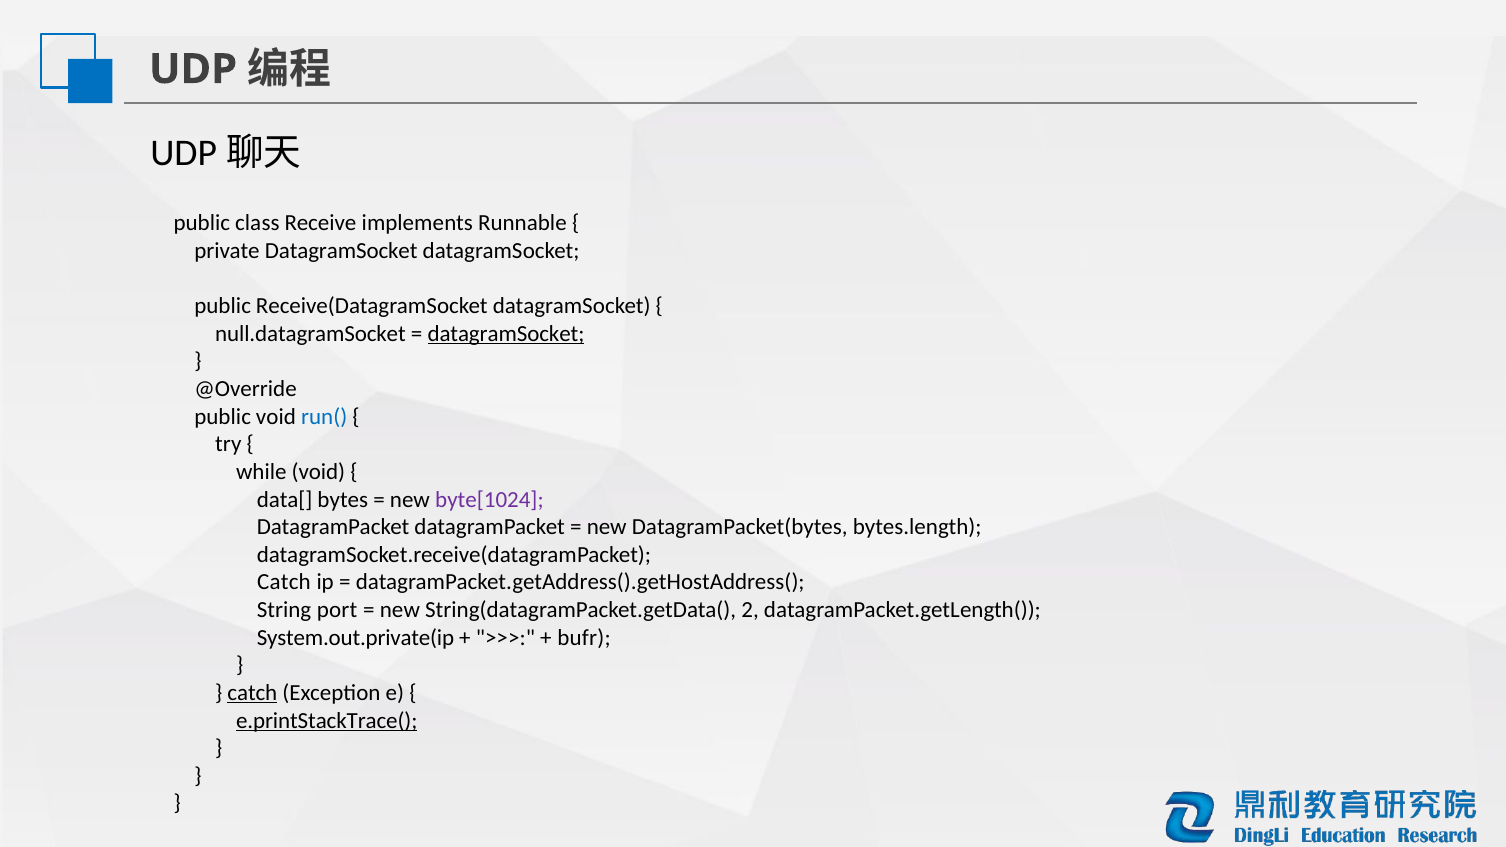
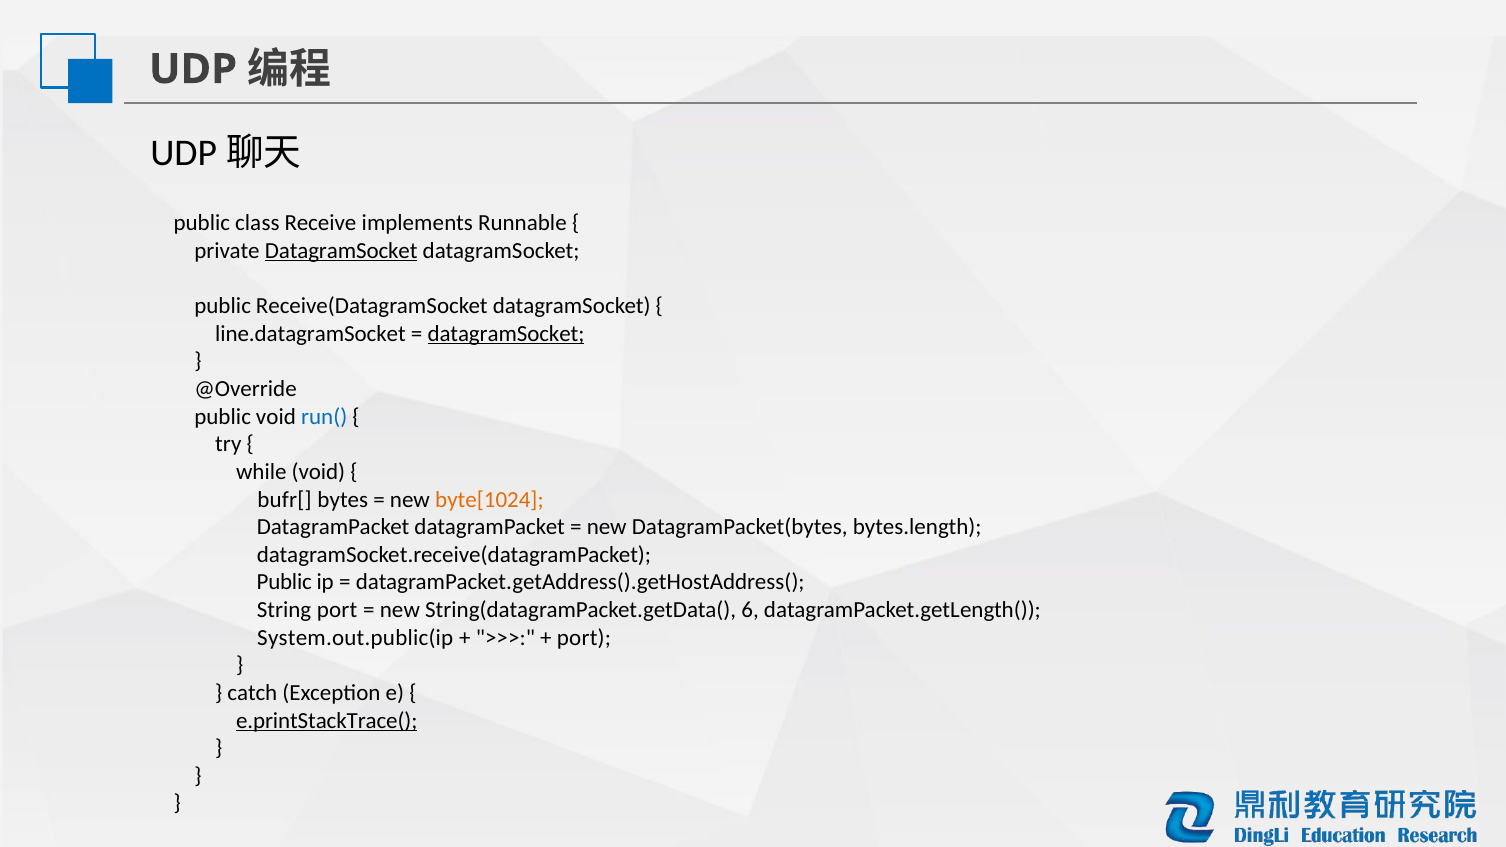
DatagramSocket at (341, 251) underline: none -> present
null.datagramSocket: null.datagramSocket -> line.datagramSocket
data[: data[ -> bufr[
byte[1024 colour: purple -> orange
Catch at (284, 582): Catch -> Public
2: 2 -> 6
System.out.private(ip: System.out.private(ip -> System.out.public(ip
bufr at (584, 638): bufr -> port
catch at (252, 693) underline: present -> none
